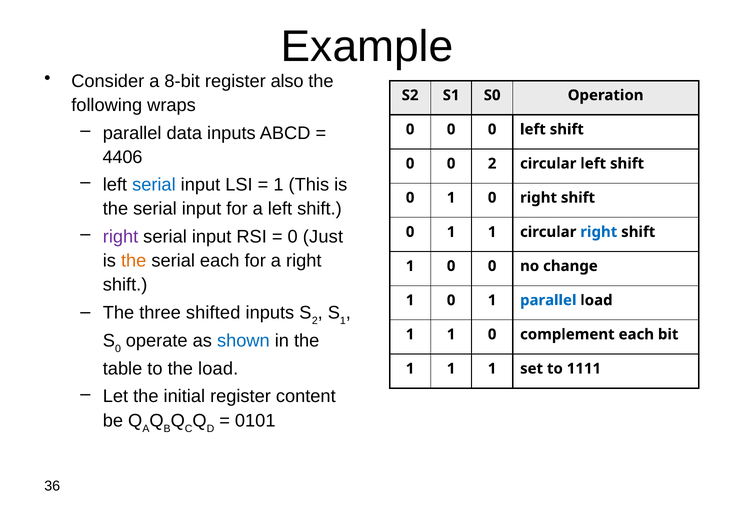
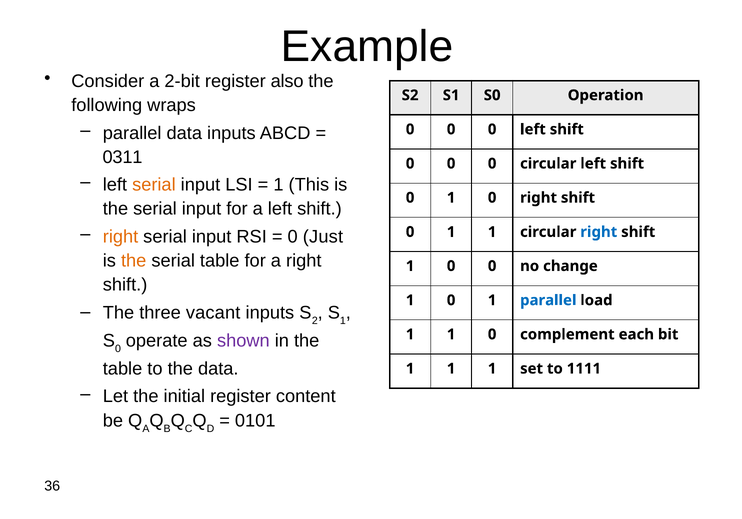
8-bit: 8-bit -> 2-bit
4406: 4406 -> 0311
2 at (492, 164): 2 -> 0
serial at (154, 185) colour: blue -> orange
right at (121, 237) colour: purple -> orange
serial each: each -> table
shifted: shifted -> vacant
shown colour: blue -> purple
the load: load -> data
